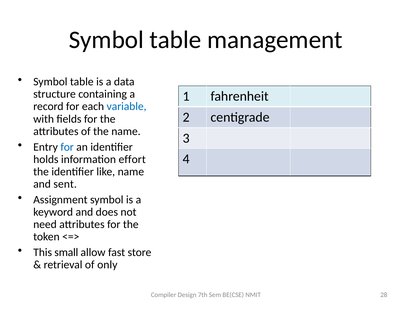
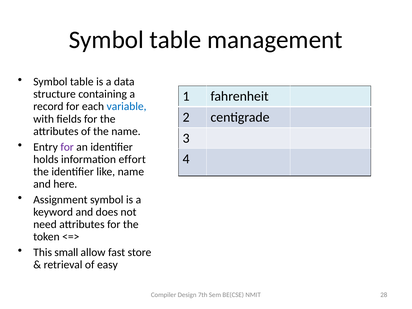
for at (67, 147) colour: blue -> purple
sent: sent -> here
only: only -> easy
